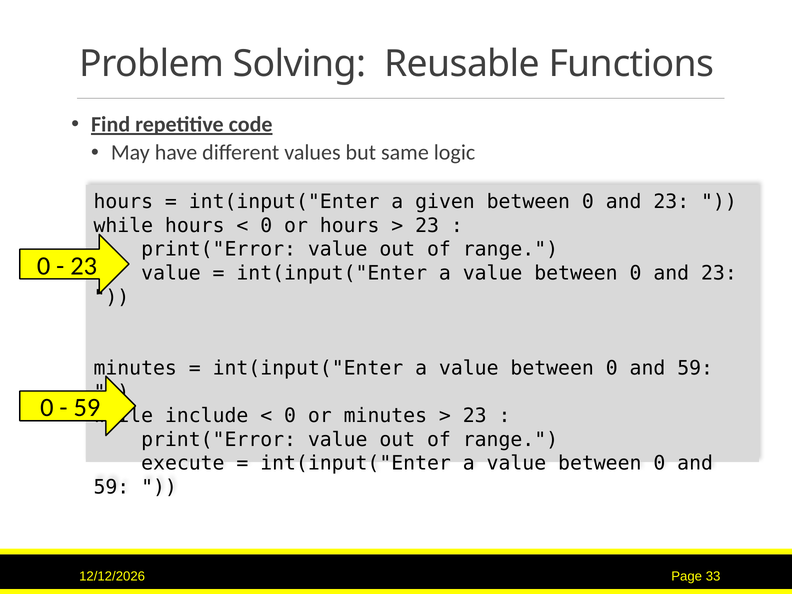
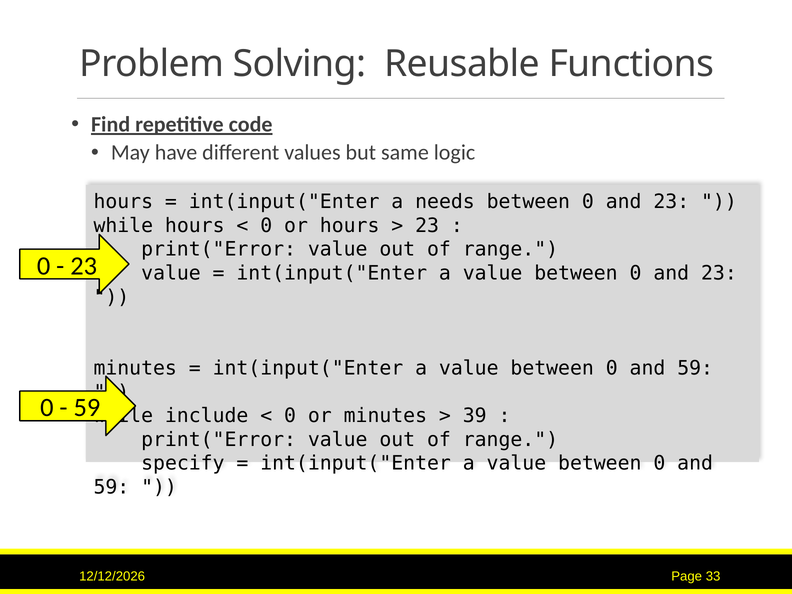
given: given -> needs
23 at (475, 416): 23 -> 39
execute: execute -> specify
